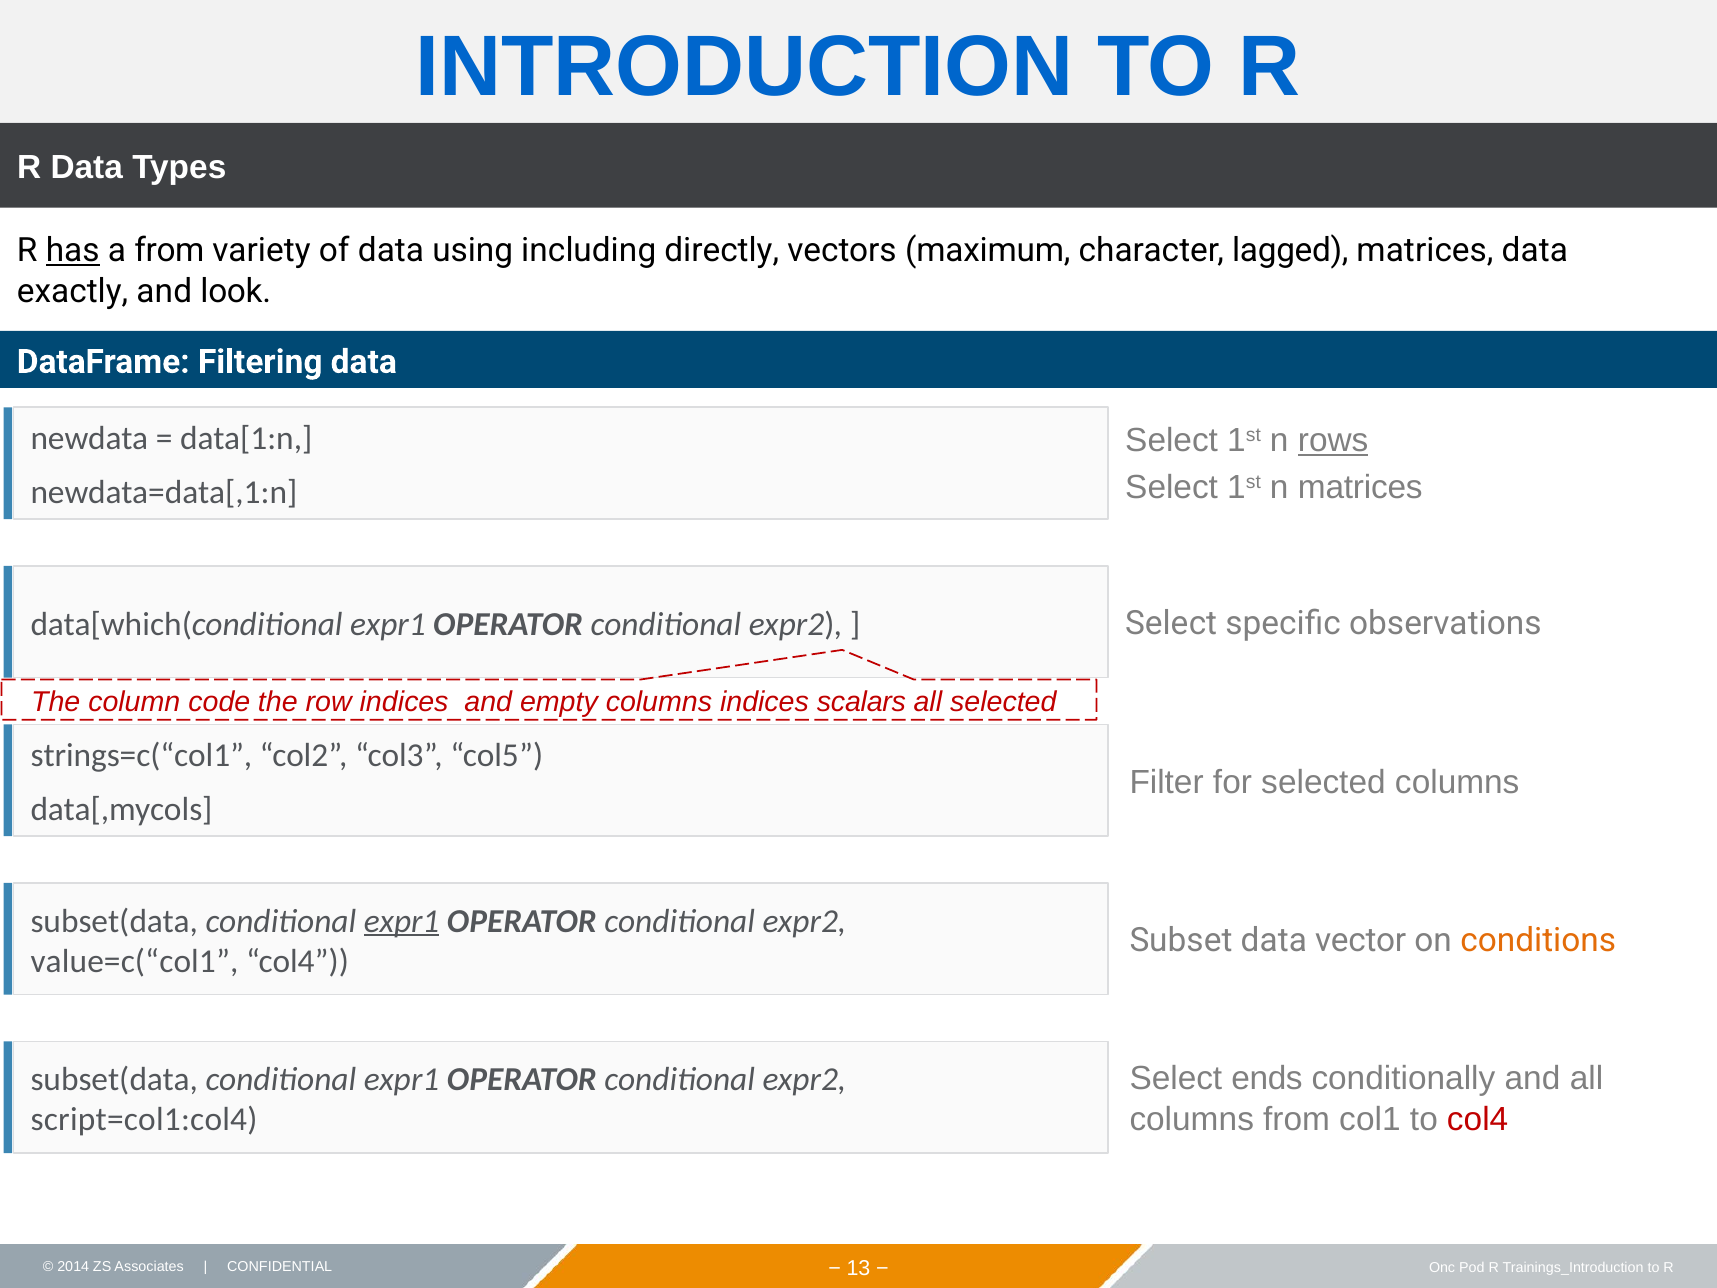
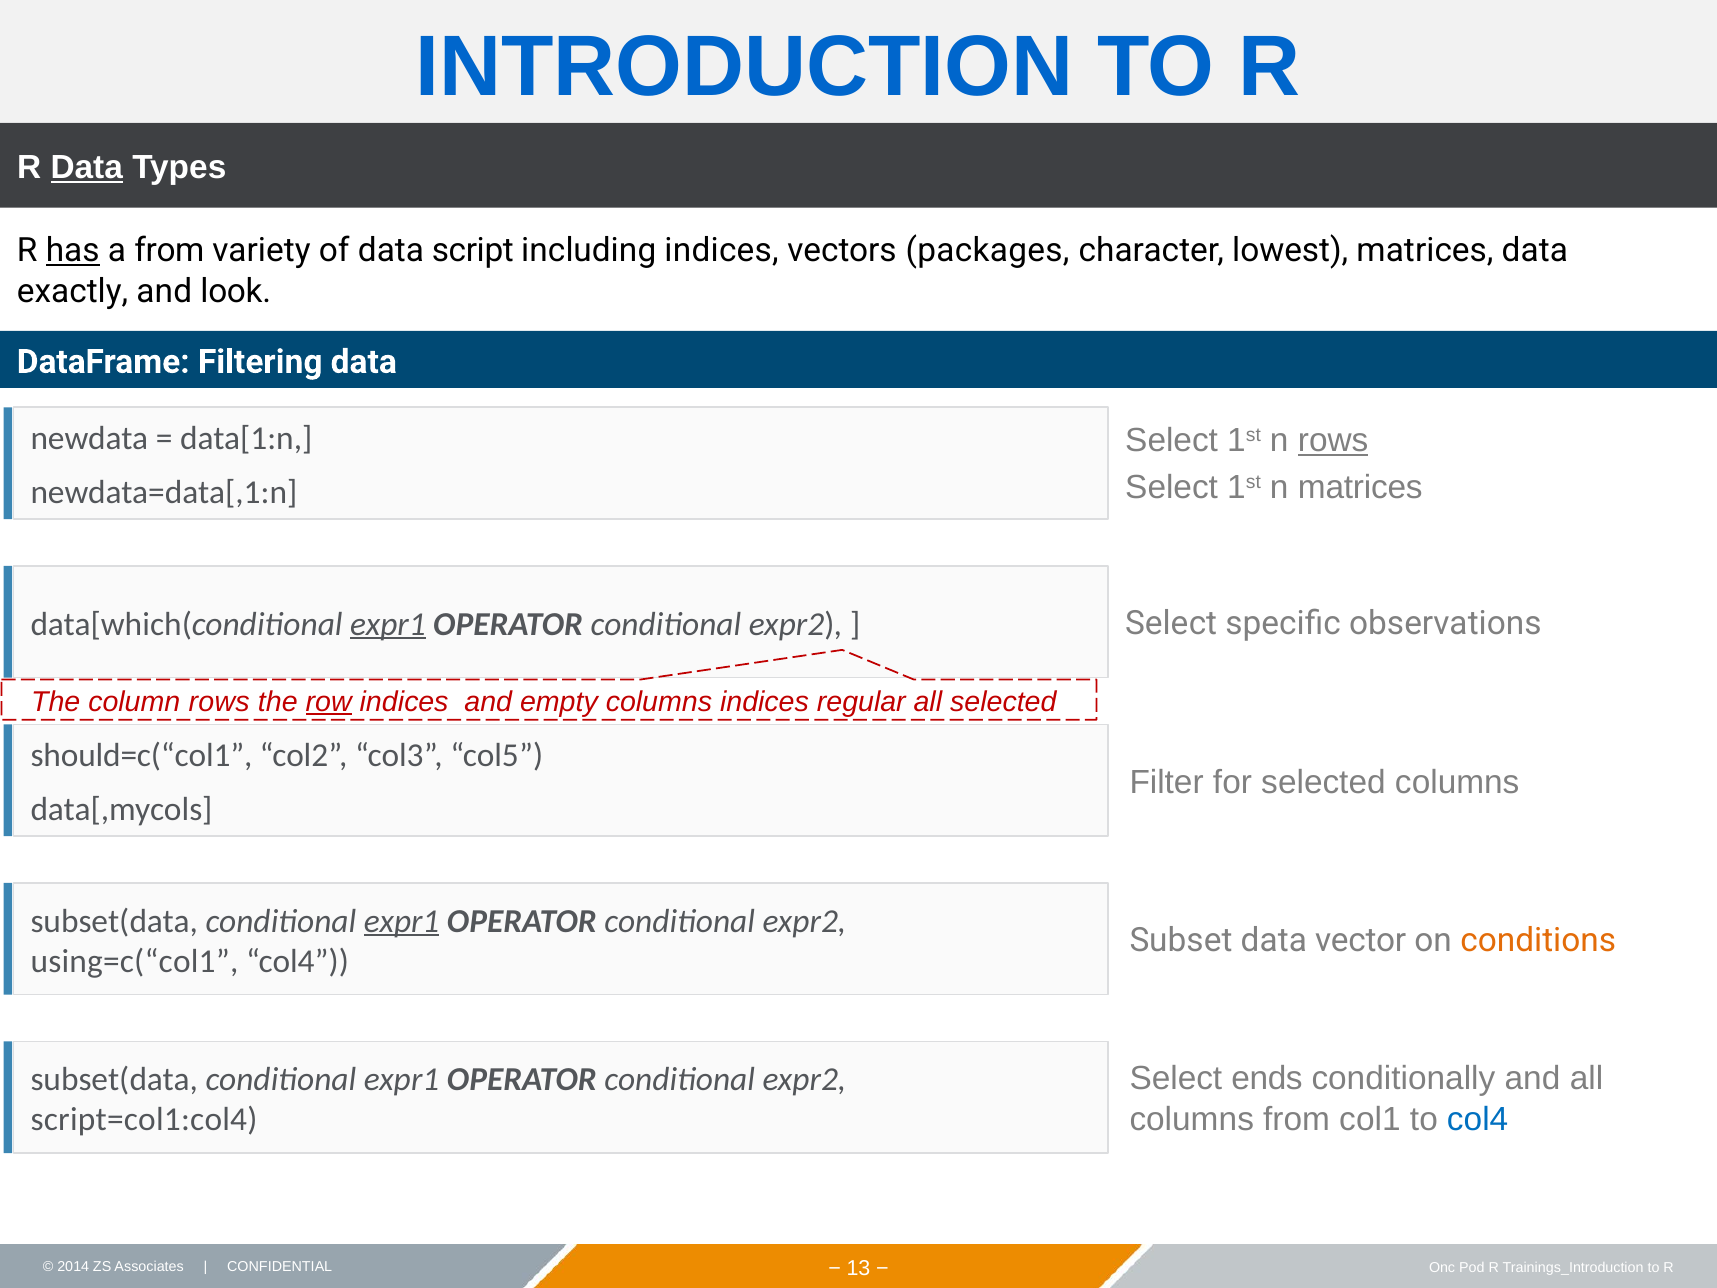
Data at (87, 168) underline: none -> present
using: using -> script
including directly: directly -> indices
maximum: maximum -> packages
lagged: lagged -> lowest
expr1 at (388, 624) underline: none -> present
column code: code -> rows
row underline: none -> present
scalars: scalars -> regular
strings=c(“col1: strings=c(“col1 -> should=c(“col1
value=c(“col1: value=c(“col1 -> using=c(“col1
col4 at (1478, 1119) colour: red -> blue
